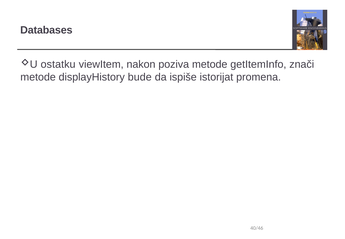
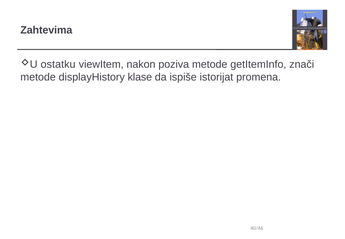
Databases: Databases -> Zahtevima
bude: bude -> klase
